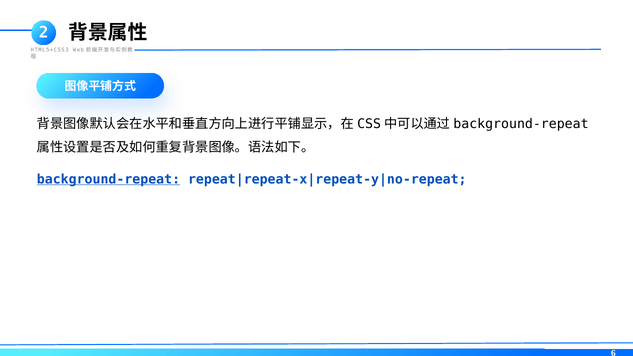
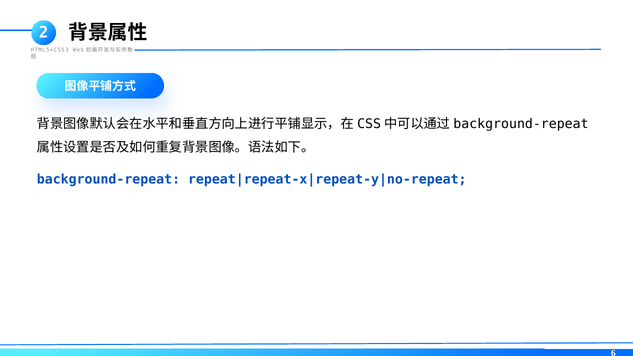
background-repeat underline: present -> none
